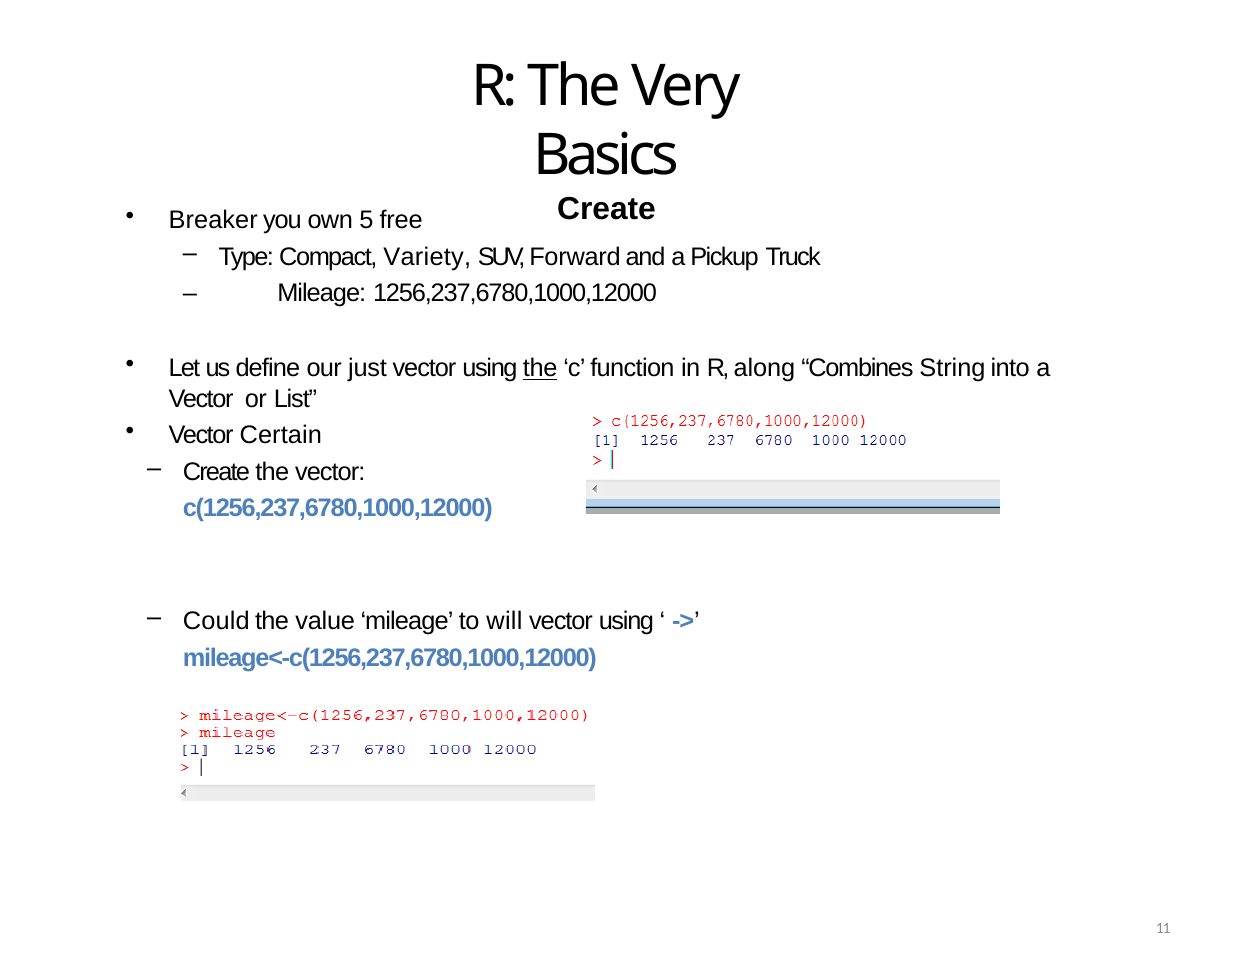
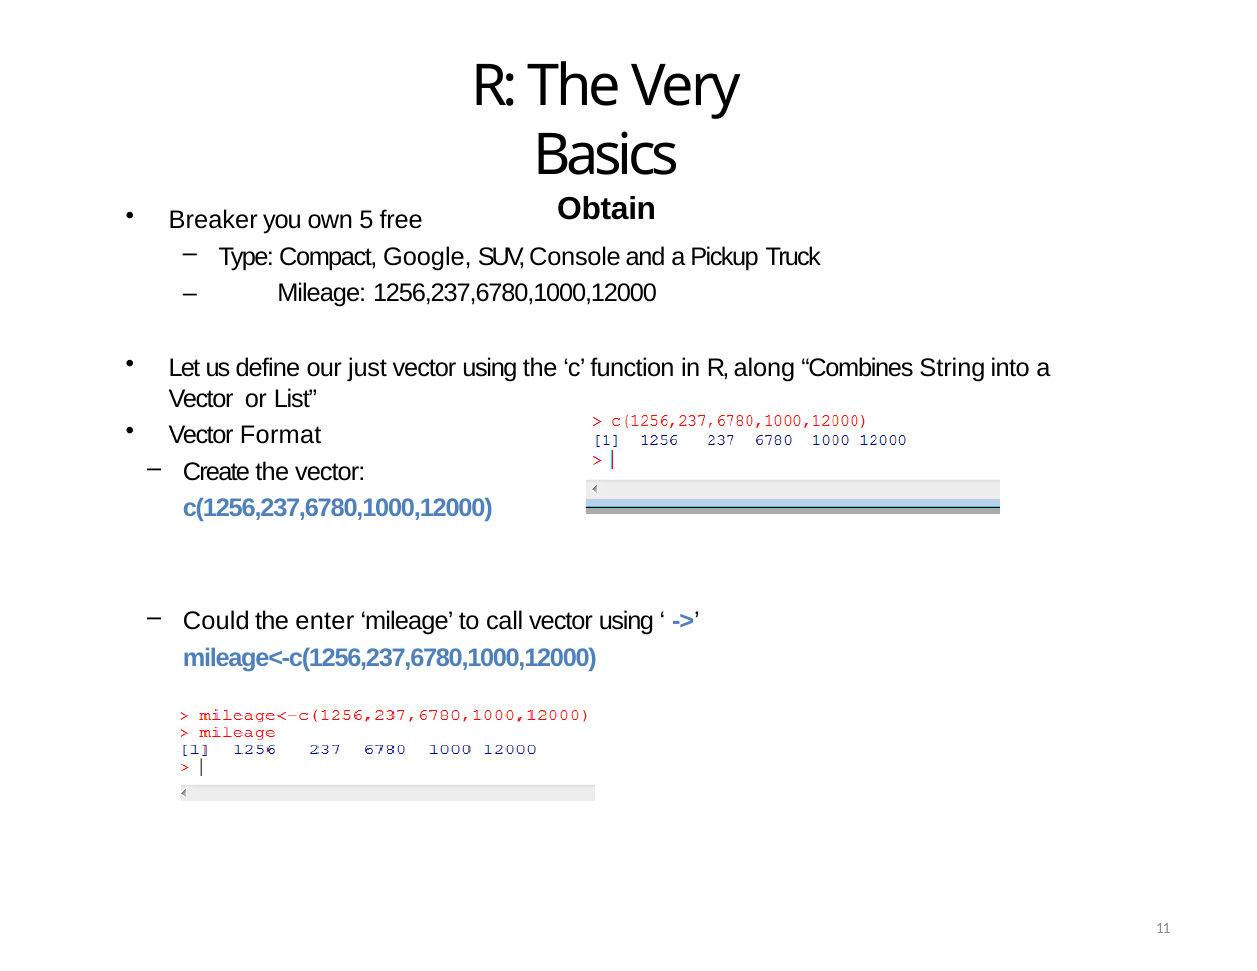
Create at (607, 209): Create -> Obtain
Variety: Variety -> Google
Forward: Forward -> Console
the at (540, 369) underline: present -> none
Certain: Certain -> Format
value: value -> enter
will: will -> call
